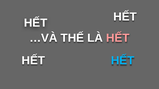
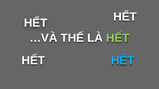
HẾT at (118, 38) colour: pink -> light green
